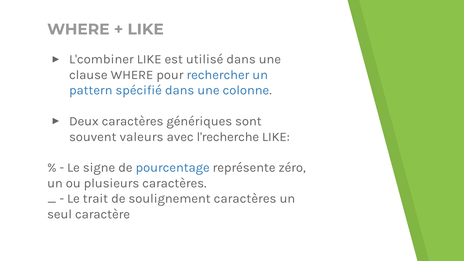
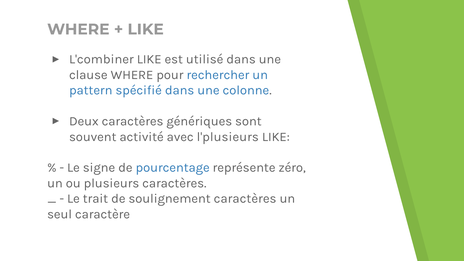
valeurs: valeurs -> activité
l'recherche: l'recherche -> l'plusieurs
